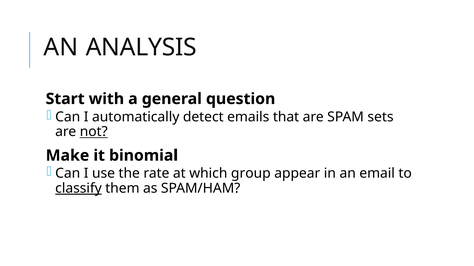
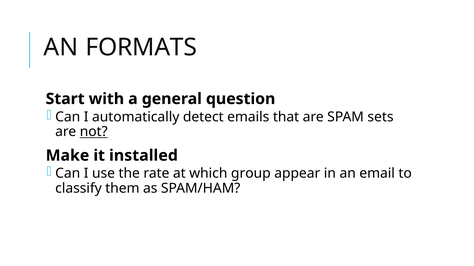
ANALYSIS: ANALYSIS -> FORMATS
binomial: binomial -> installed
classify underline: present -> none
